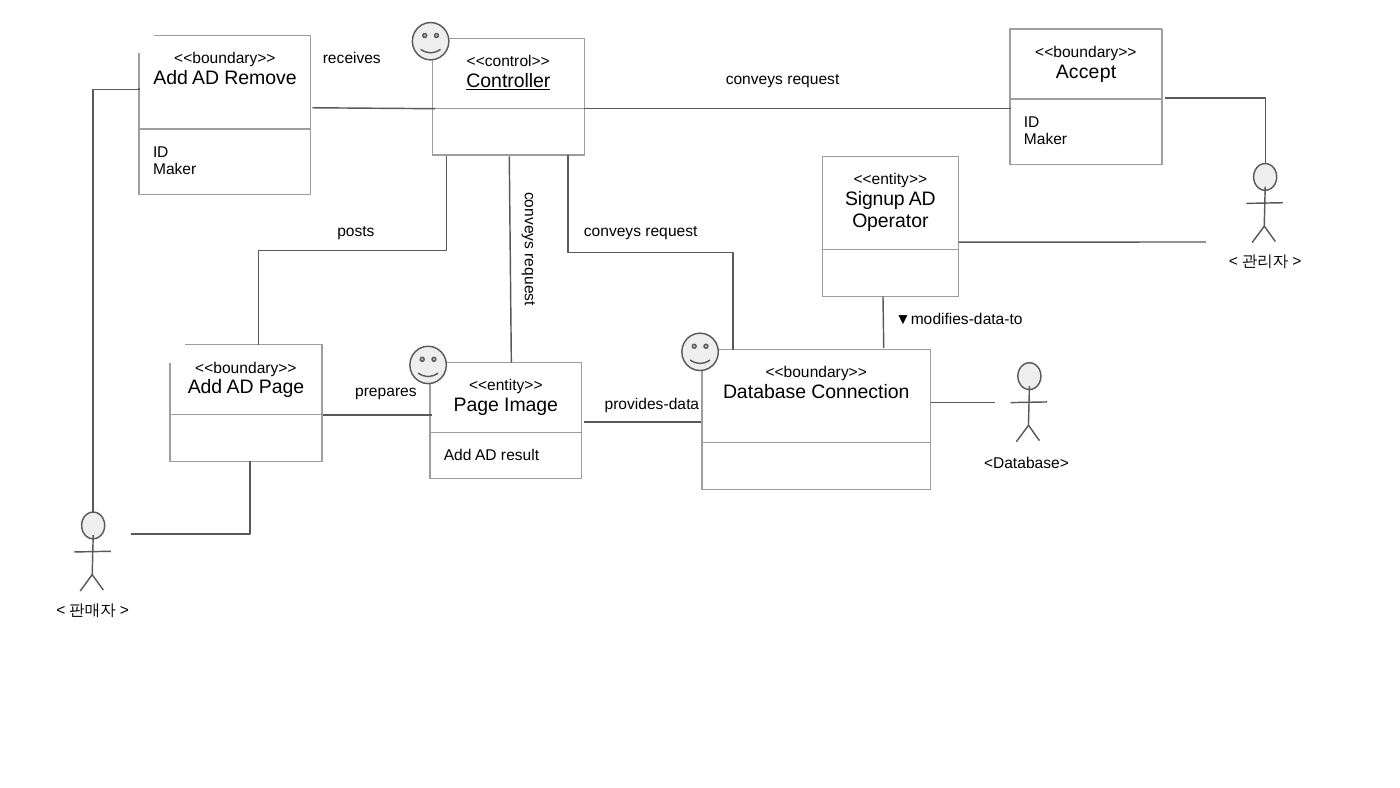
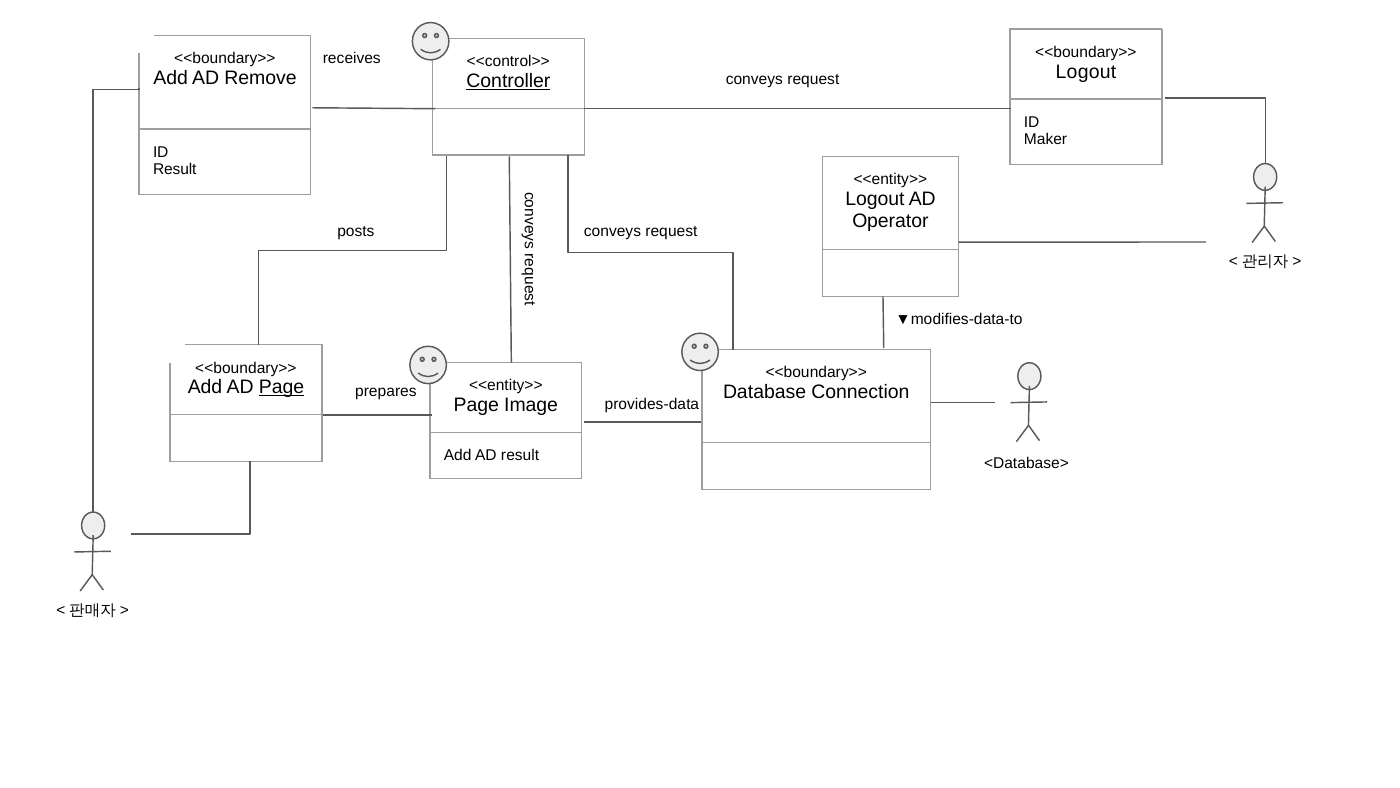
Accept at (1086, 72): Accept -> Logout
Maker at (175, 170): Maker -> Result
Signup at (875, 199): Signup -> Logout
Page at (282, 387) underline: none -> present
